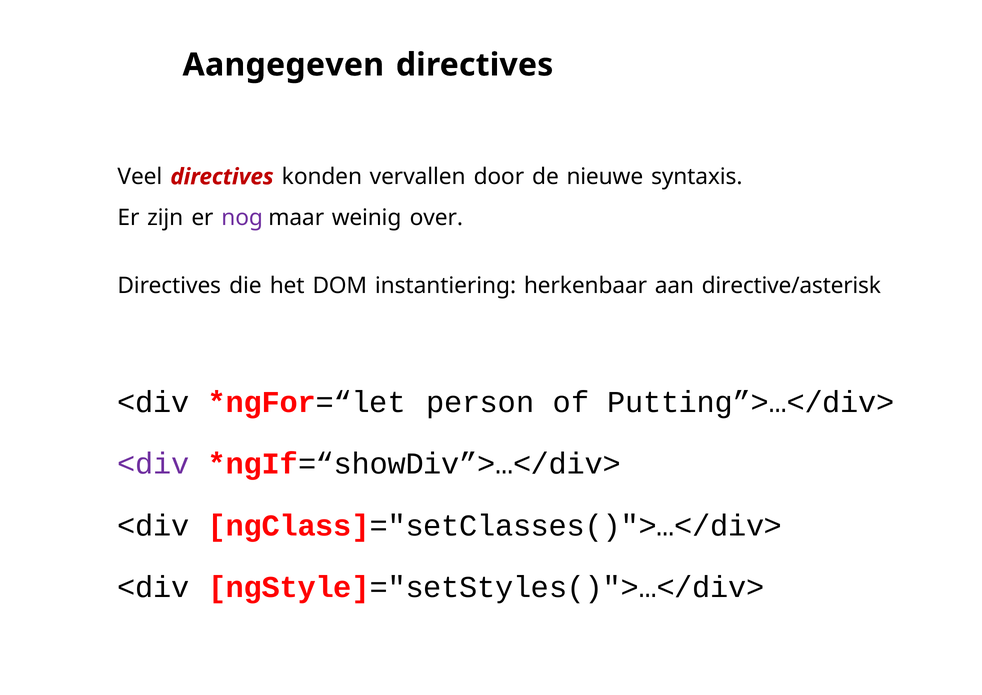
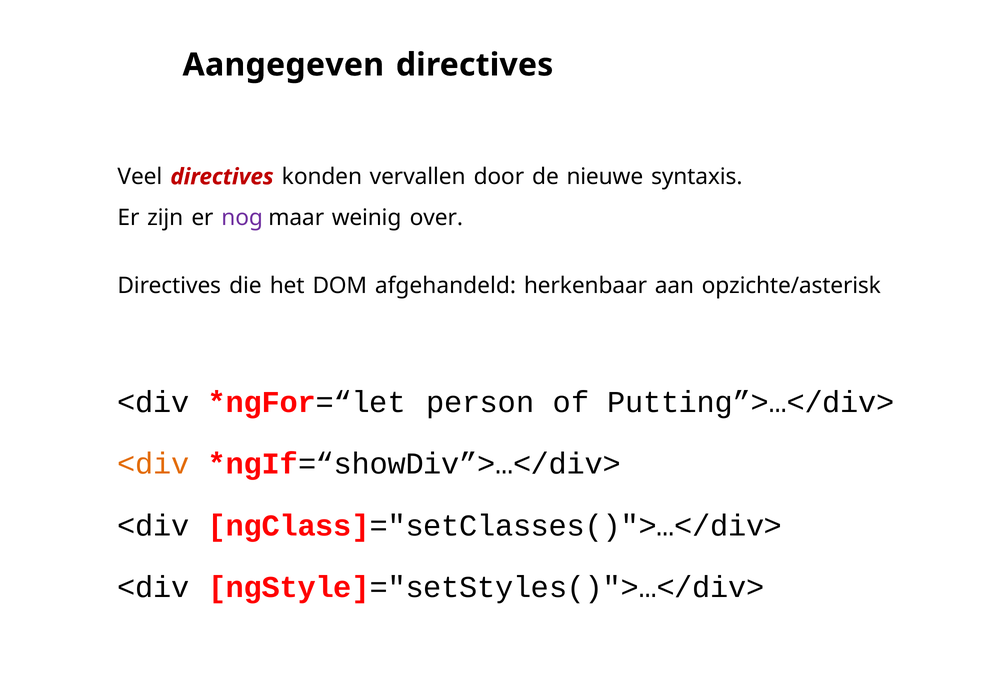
instantiering: instantiering -> afgehandeld
directive/asterisk: directive/asterisk -> opzichte/asterisk
<div at (154, 464) colour: purple -> orange
